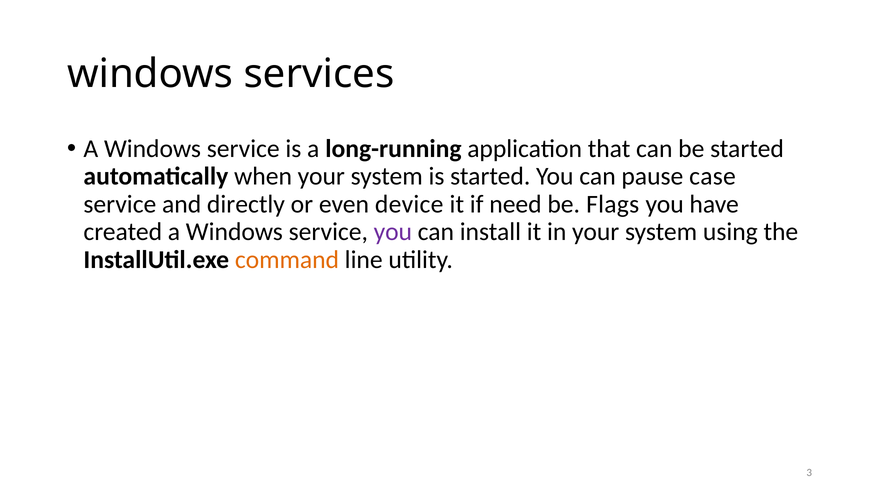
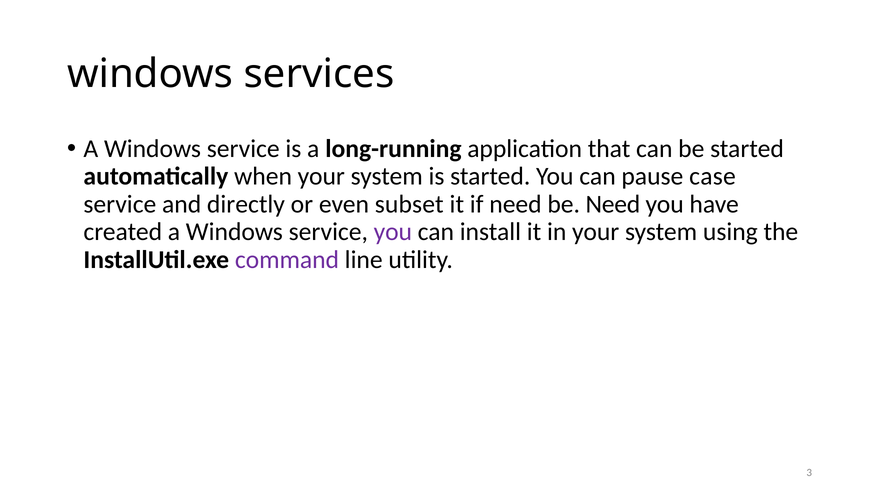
device: device -> subset
be Flags: Flags -> Need
command colour: orange -> purple
